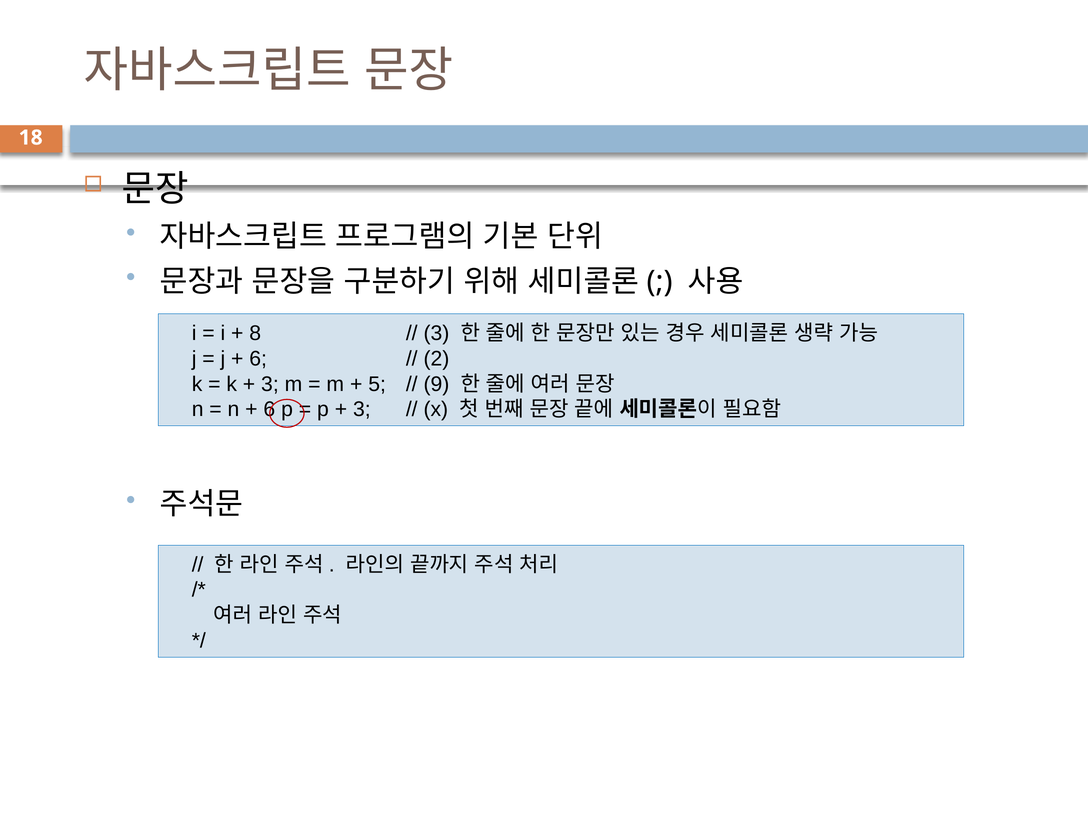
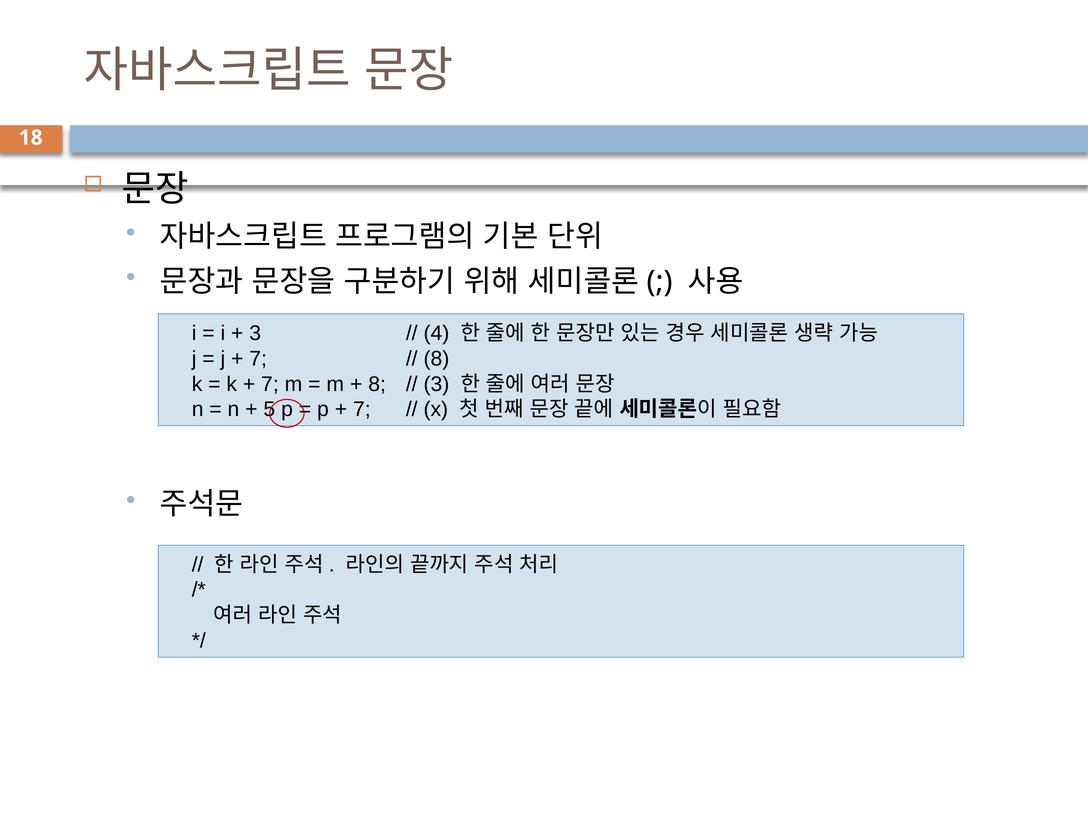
8 at (255, 333): 8 -> 3
3 at (436, 333): 3 -> 4
6 at (258, 359): 6 -> 7
2 at (436, 359): 2 -> 8
3 at (270, 384): 3 -> 7
5 at (377, 384): 5 -> 8
9 at (436, 384): 9 -> 3
6 at (269, 409): 6 -> 5
3 at (362, 409): 3 -> 7
